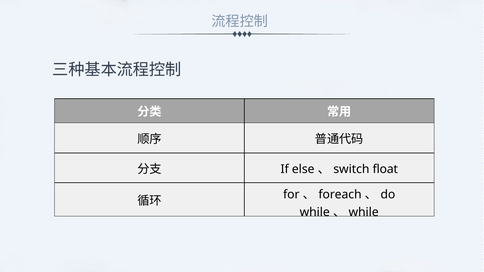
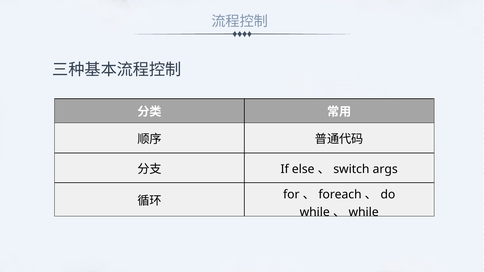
float: float -> args
